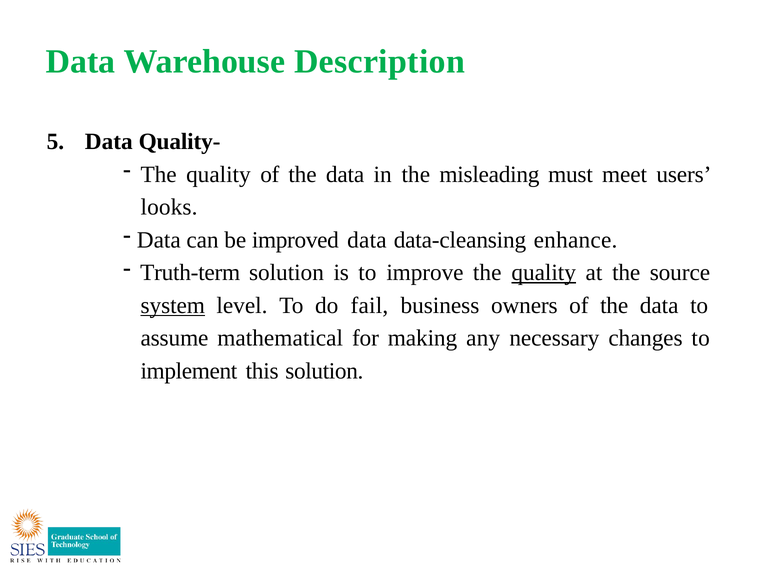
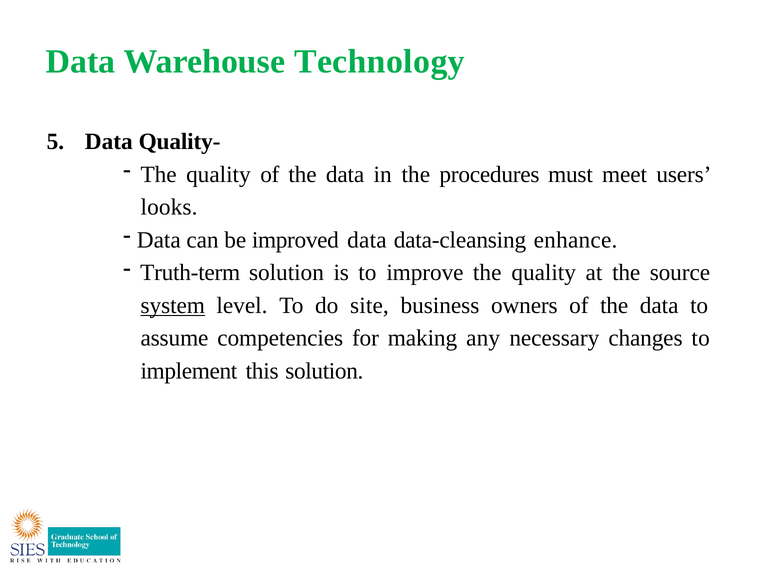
Description: Description -> Technology
misleading: misleading -> procedures
quality at (544, 273) underline: present -> none
fail: fail -> site
mathematical: mathematical -> competencies
